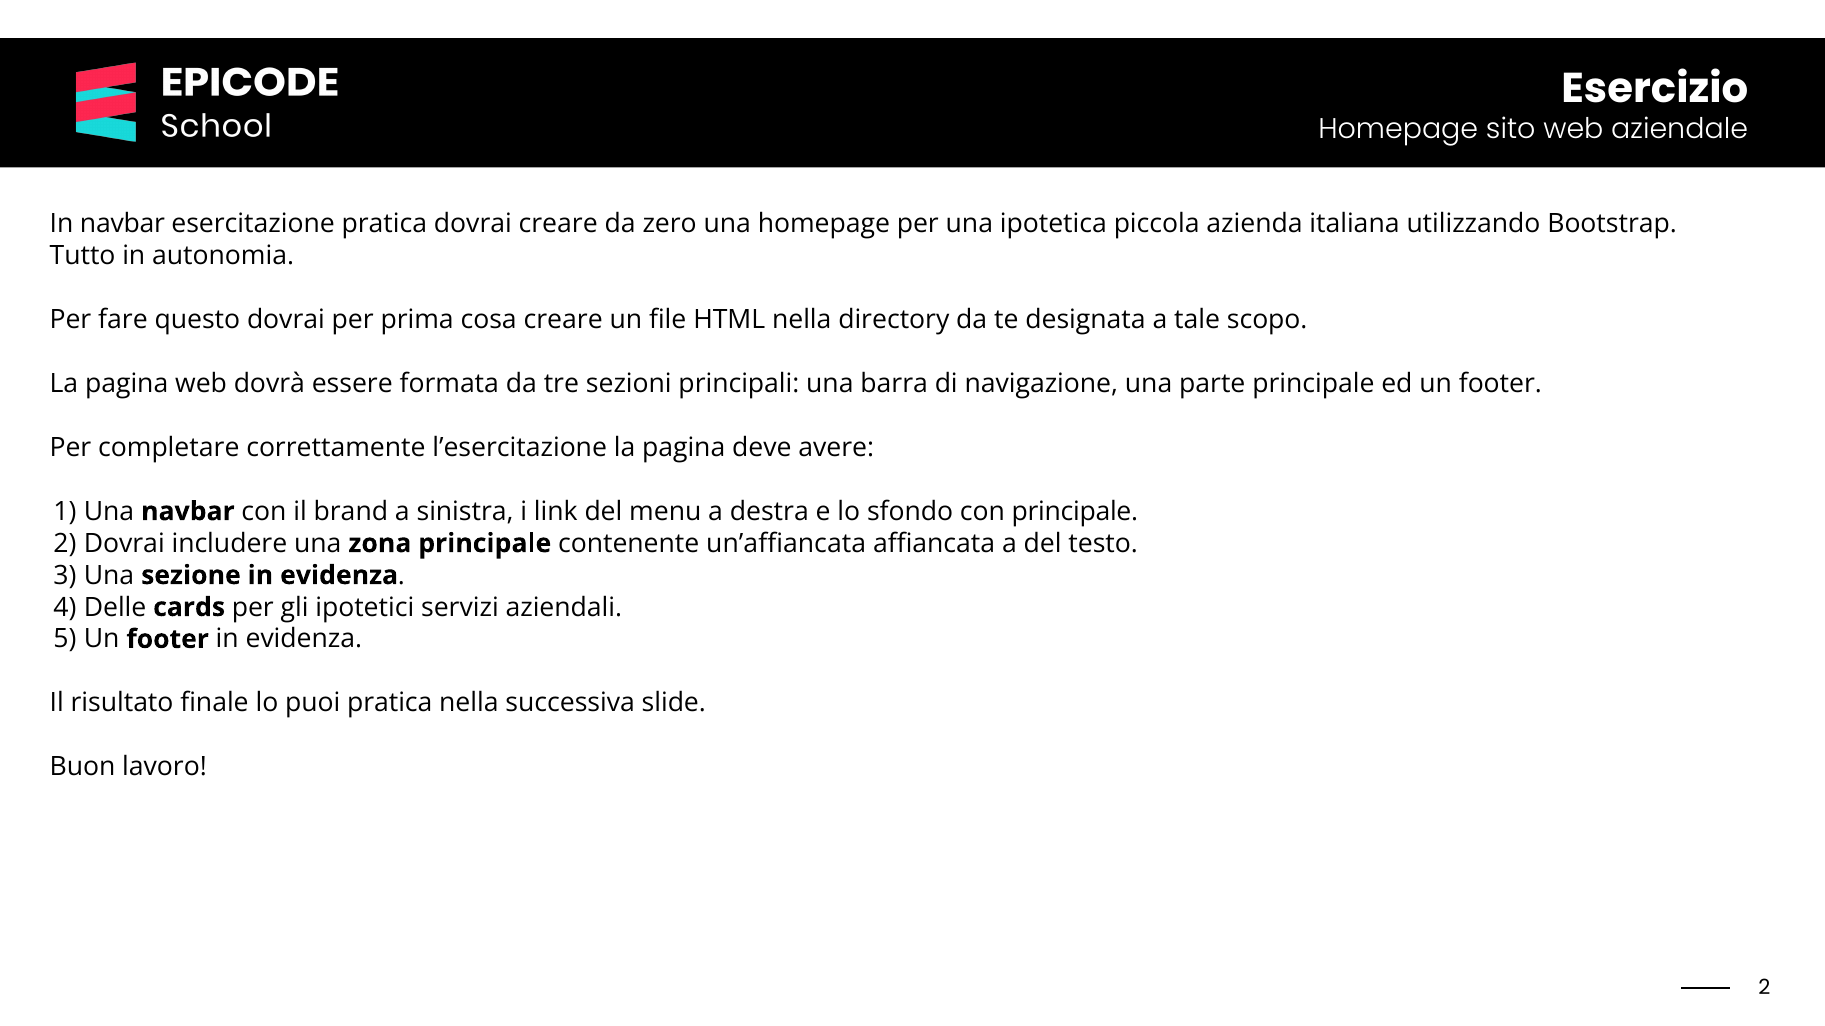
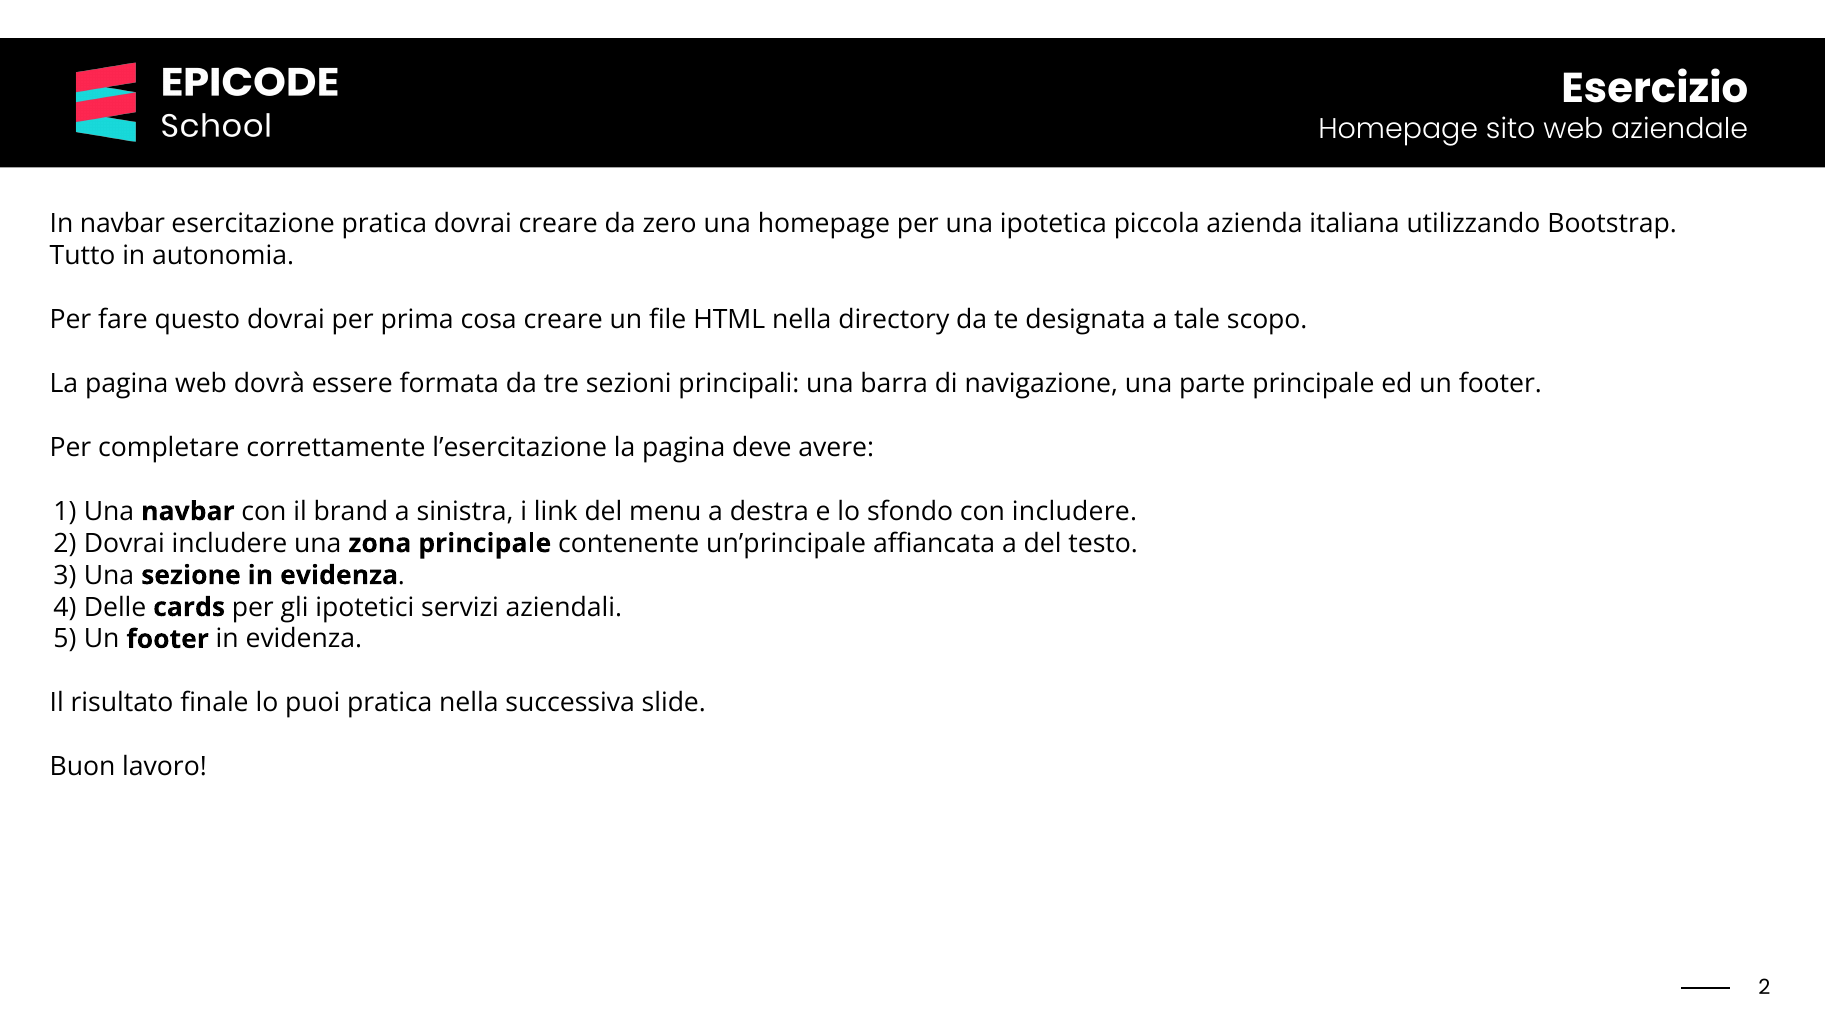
con principale: principale -> includere
un’affiancata: un’affiancata -> un’principale
